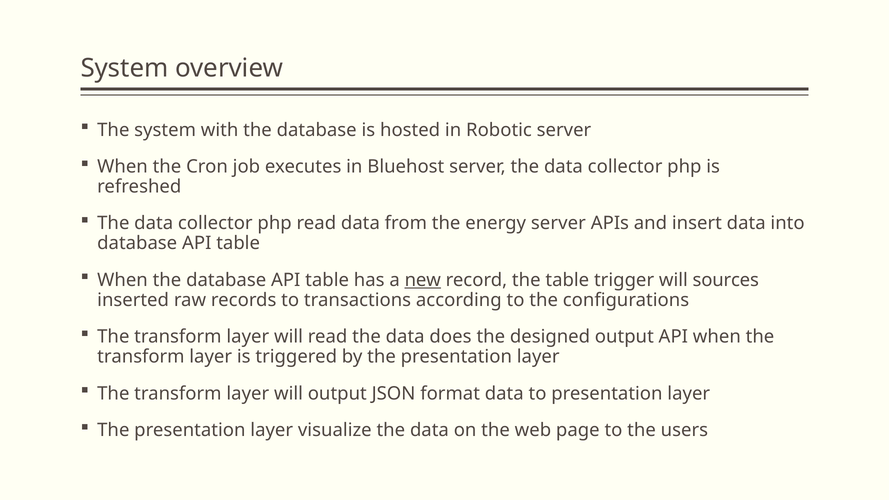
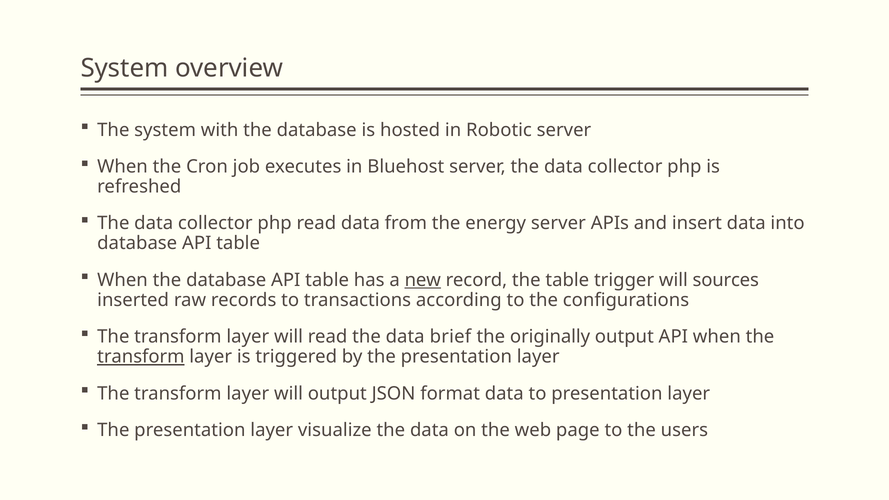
does: does -> brief
designed: designed -> originally
transform at (141, 357) underline: none -> present
